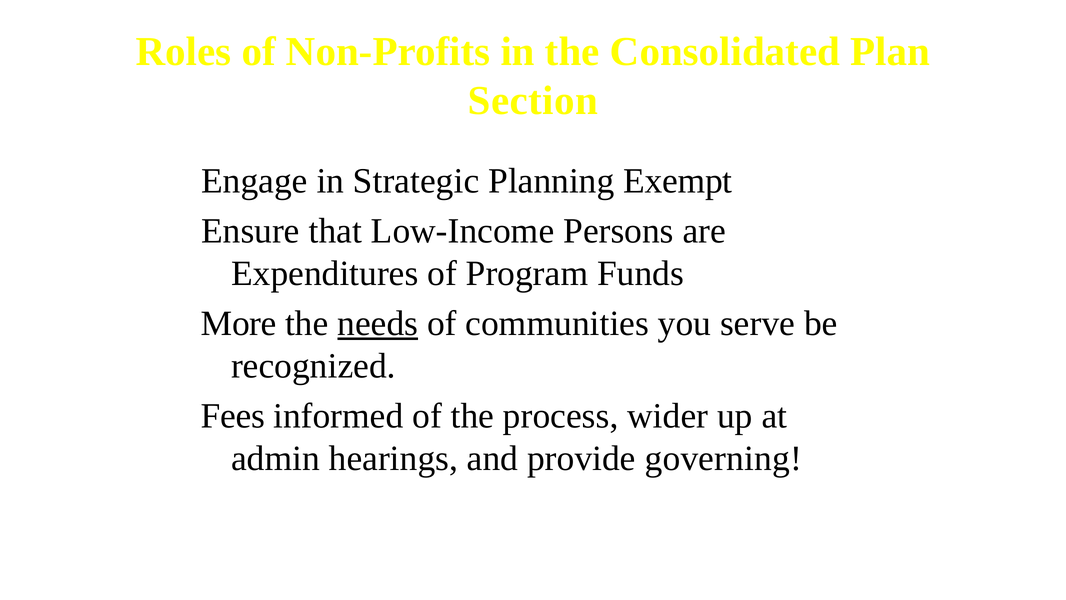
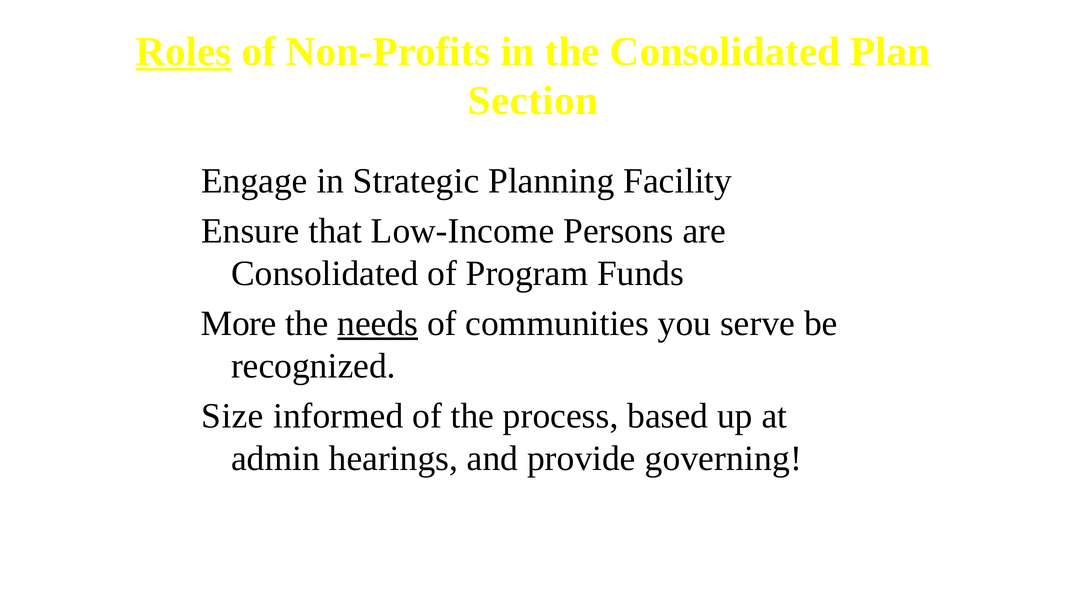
Roles underline: none -> present
Exempt: Exempt -> Facility
Expenditures at (325, 273): Expenditures -> Consolidated
Fees: Fees -> Size
wider: wider -> based
